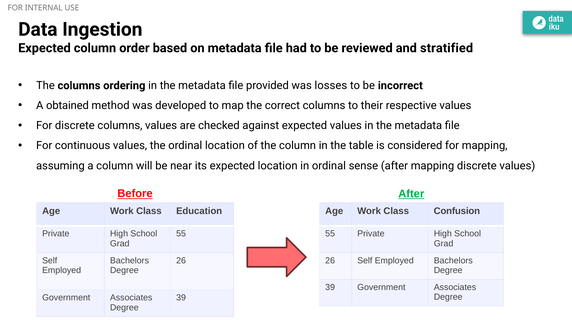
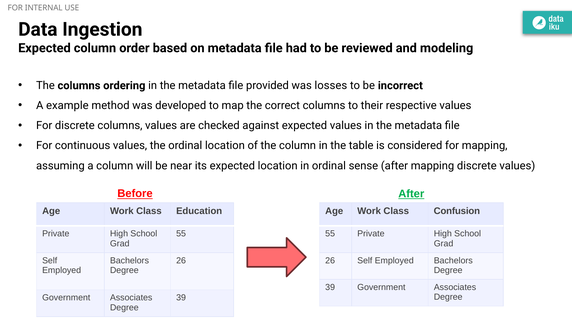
stratified: stratified -> modeling
obtained: obtained -> example
